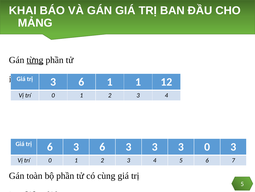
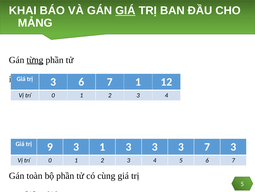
GIÁ at (125, 11) underline: none -> present
1 at (110, 82): 1 -> 7
trị 6: 6 -> 9
6 at (102, 146): 6 -> 1
3 0: 0 -> 7
